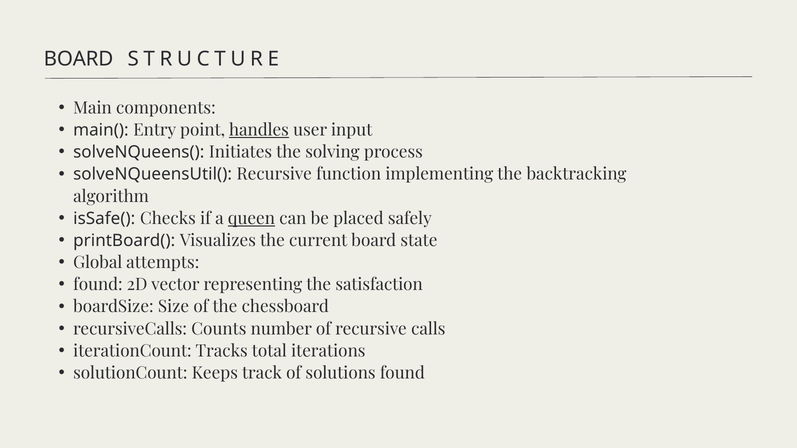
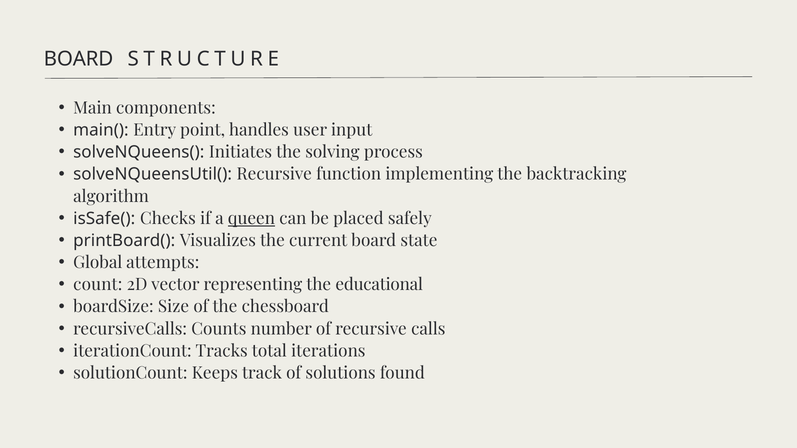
handles underline: present -> none
found at (98, 285): found -> count
satisfaction: satisfaction -> educational
